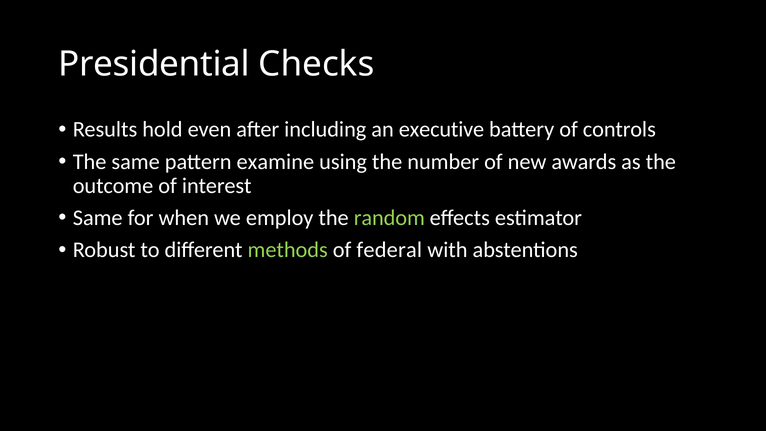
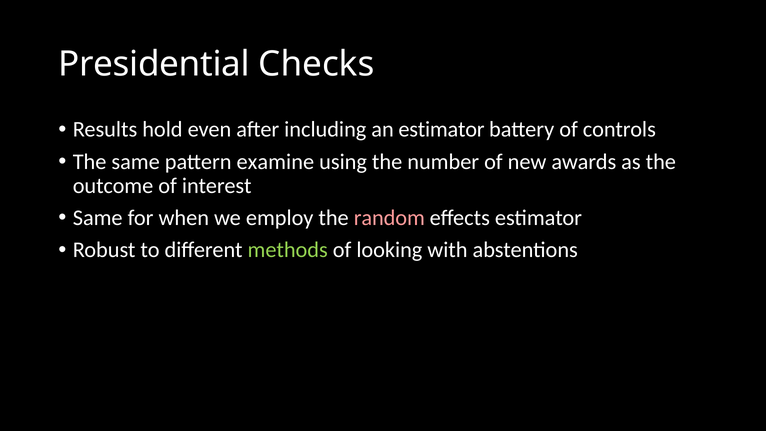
an executive: executive -> estimator
random colour: light green -> pink
federal: federal -> looking
